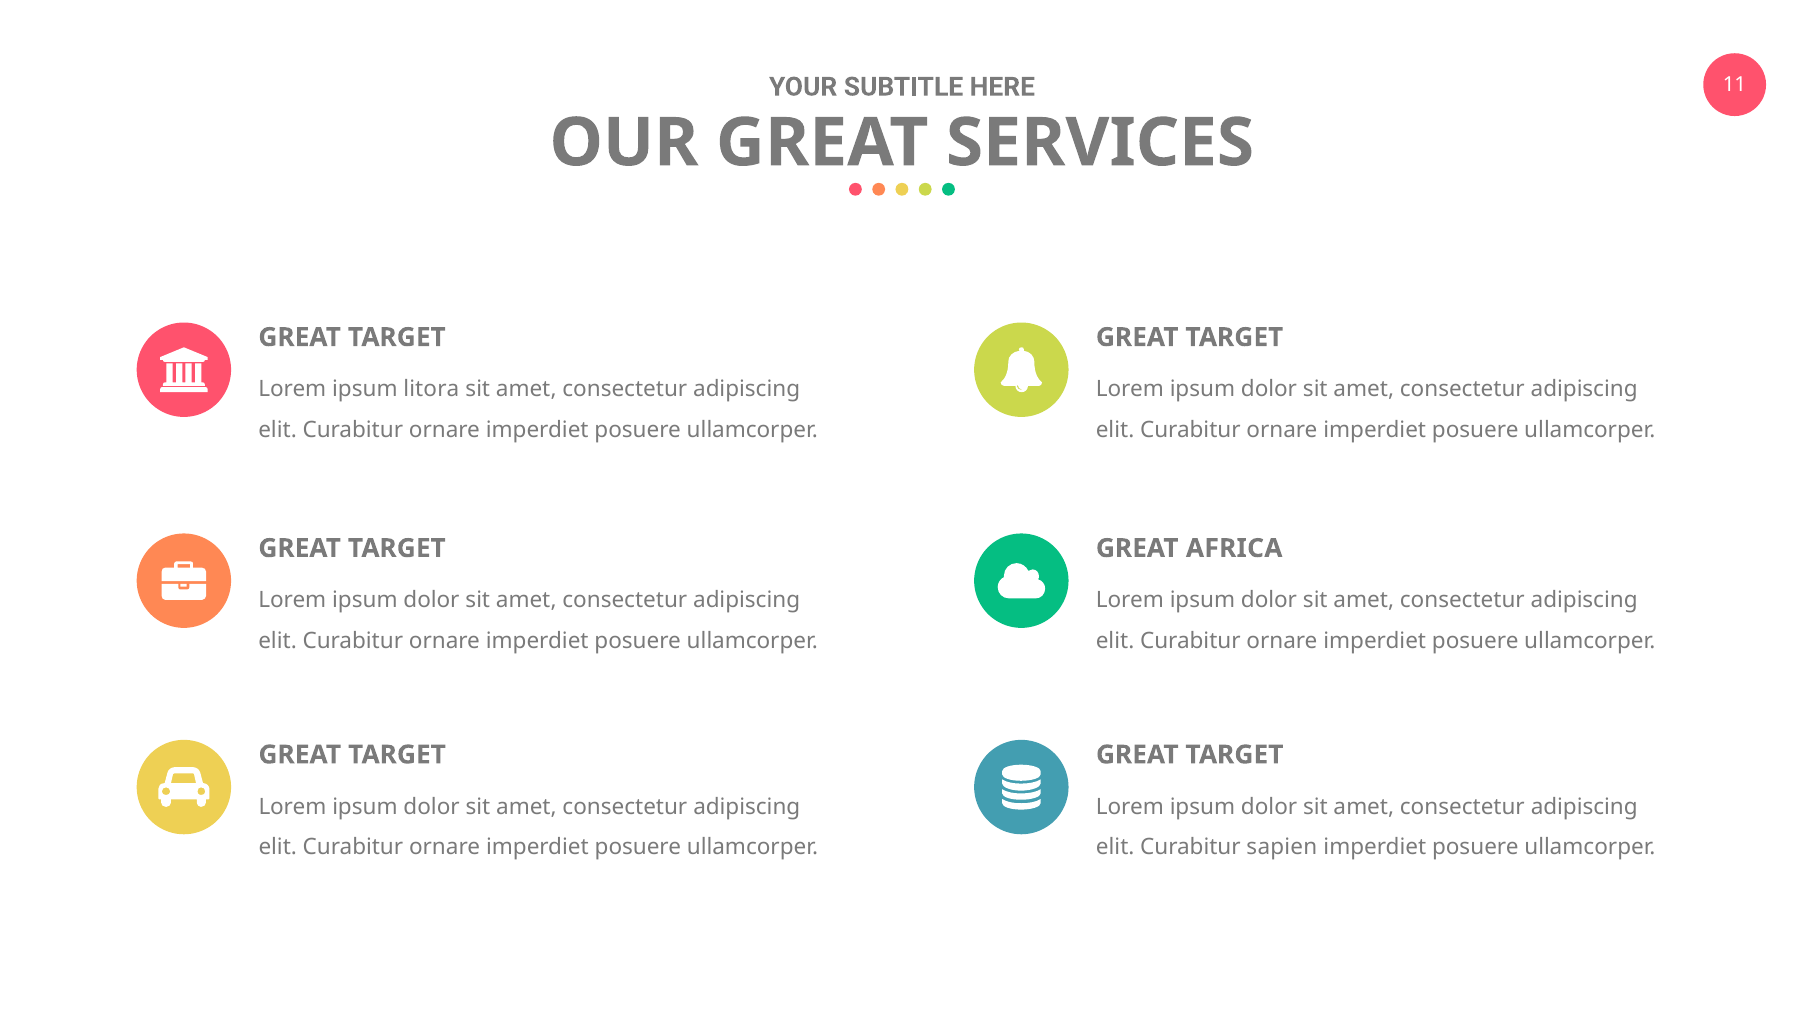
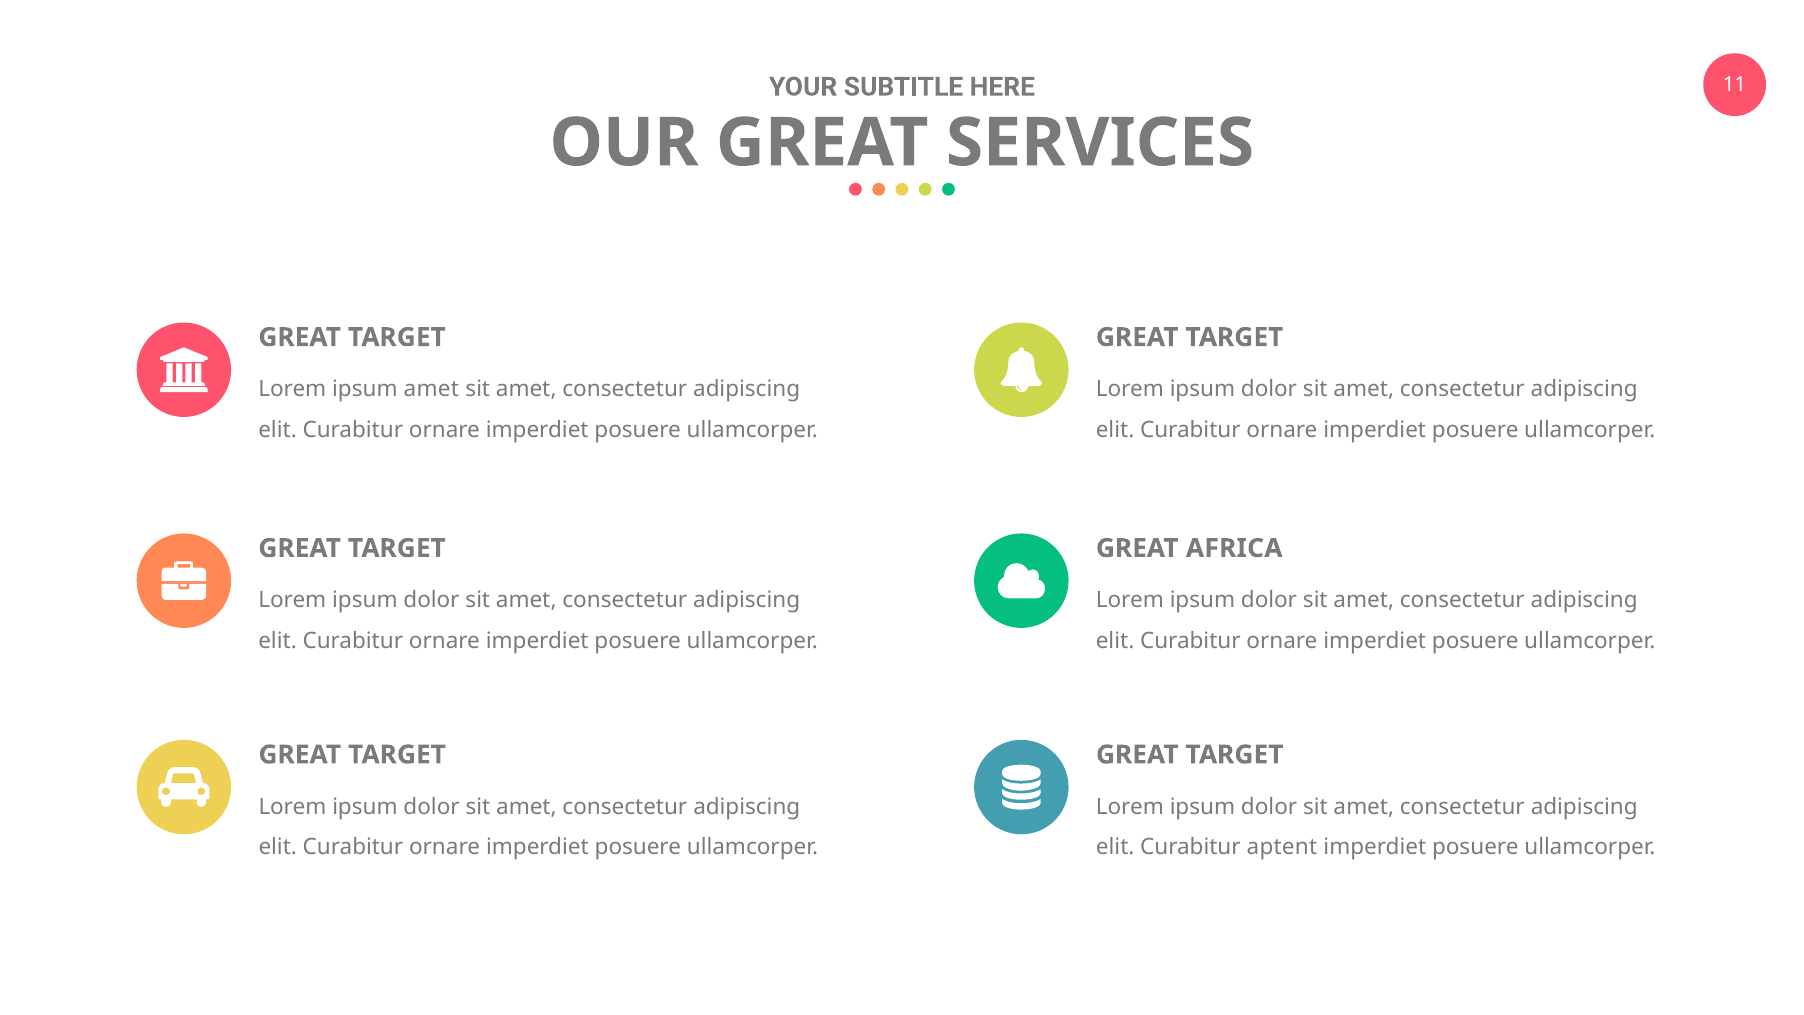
ipsum litora: litora -> amet
sapien: sapien -> aptent
